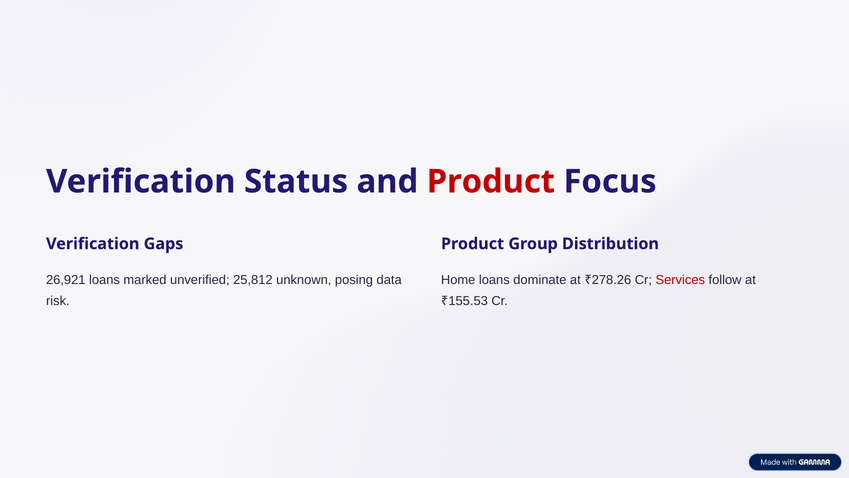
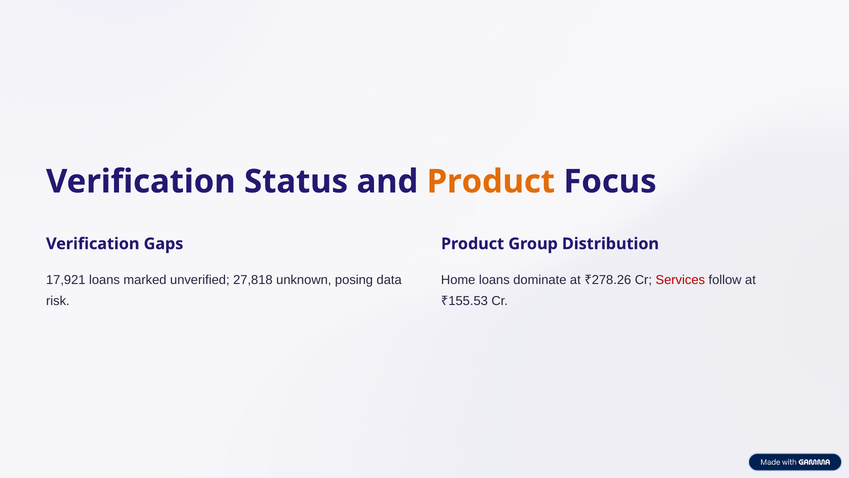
Product at (491, 181) colour: red -> orange
26,921: 26,921 -> 17,921
25,812: 25,812 -> 27,818
